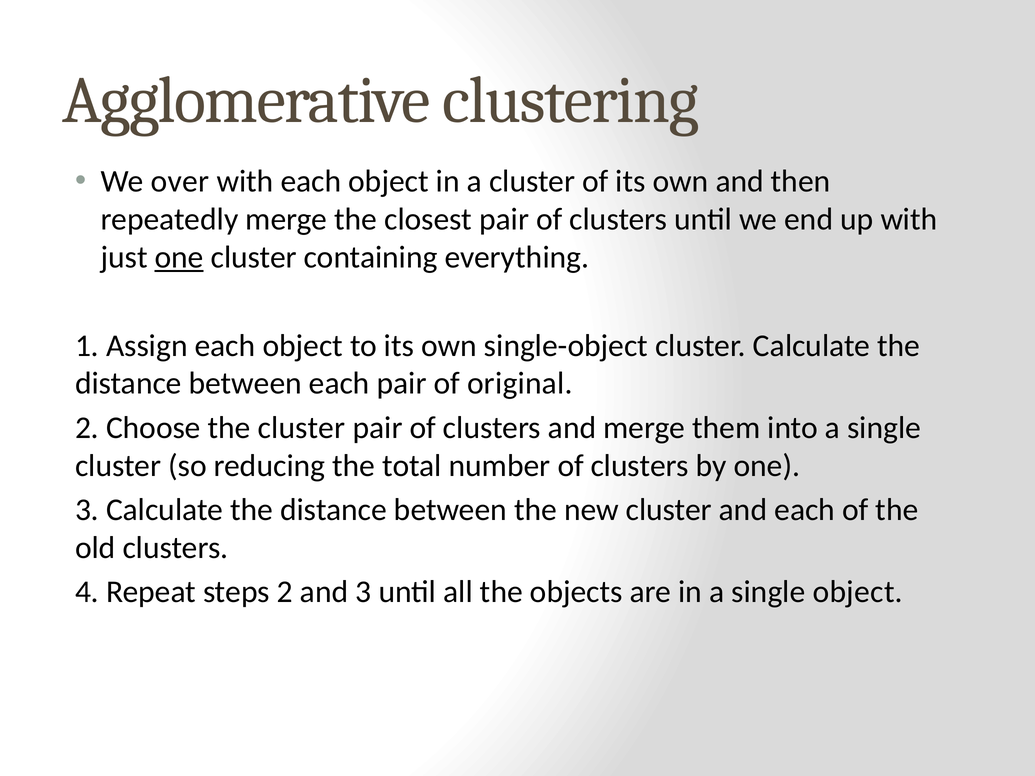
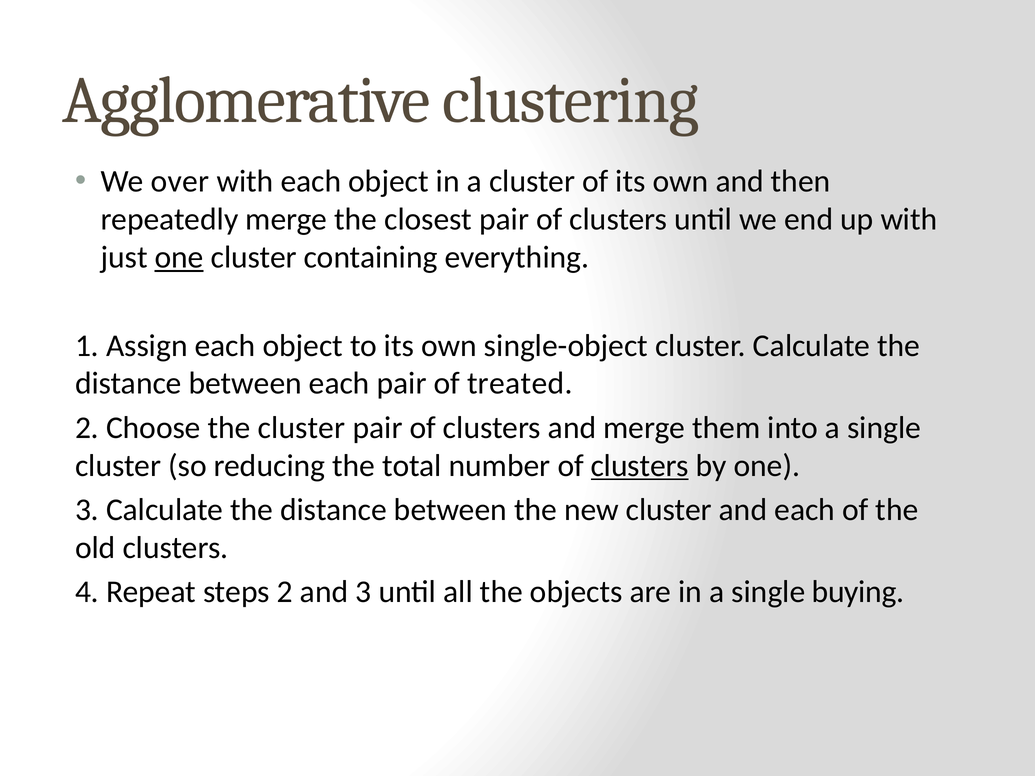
original: original -> treated
clusters at (640, 466) underline: none -> present
single object: object -> buying
